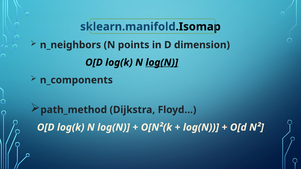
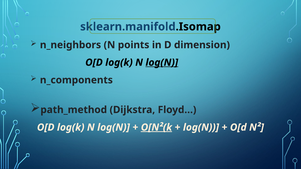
O[N²(k underline: none -> present
